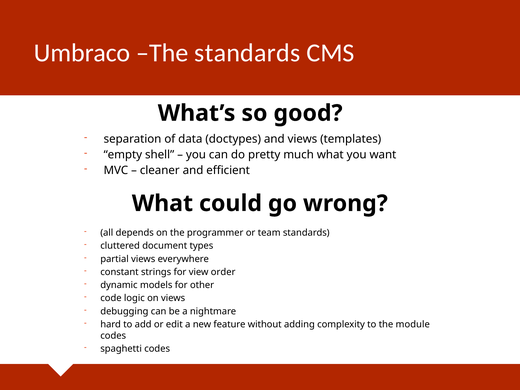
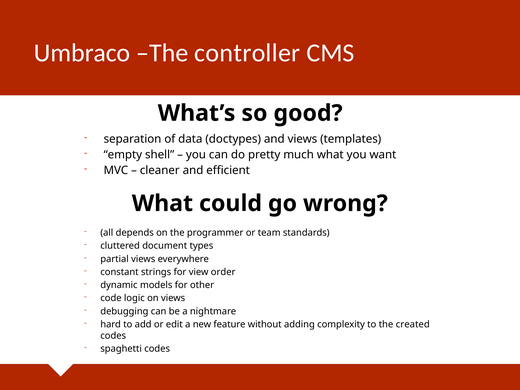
The standards: standards -> controller
module: module -> created
